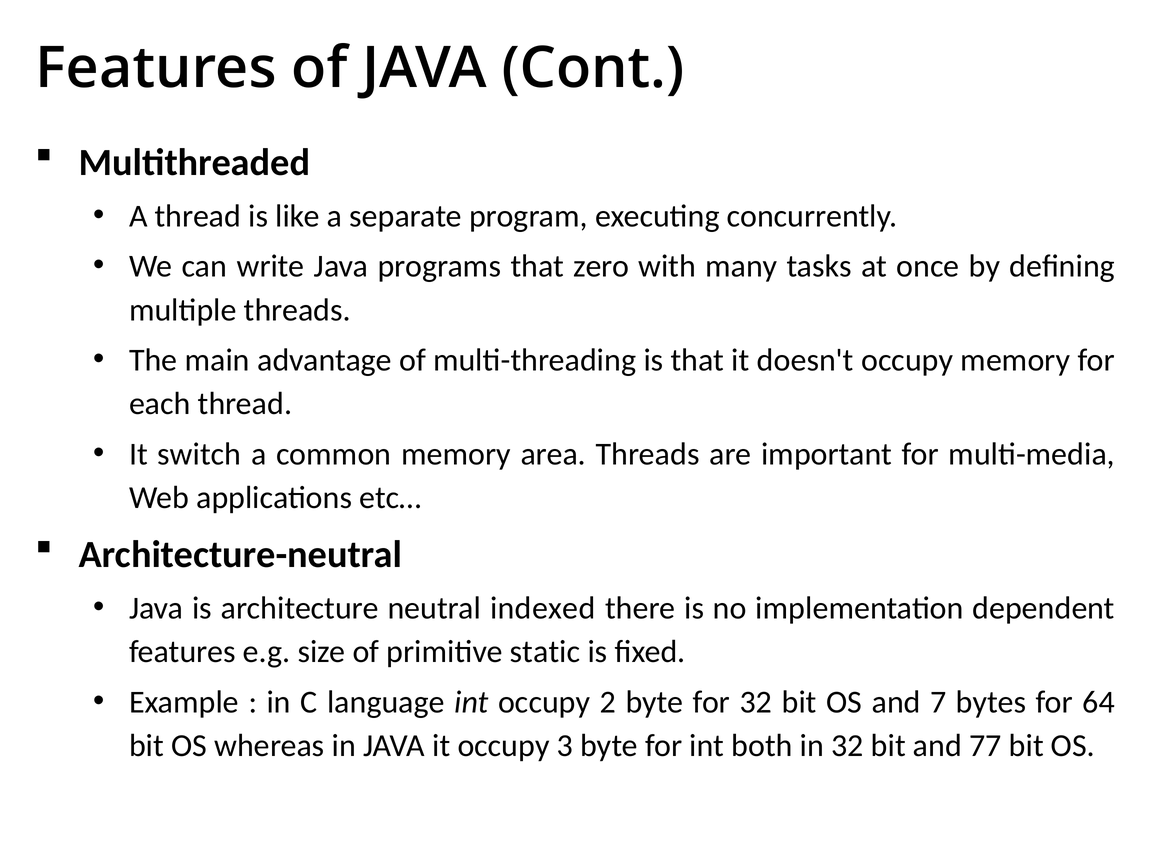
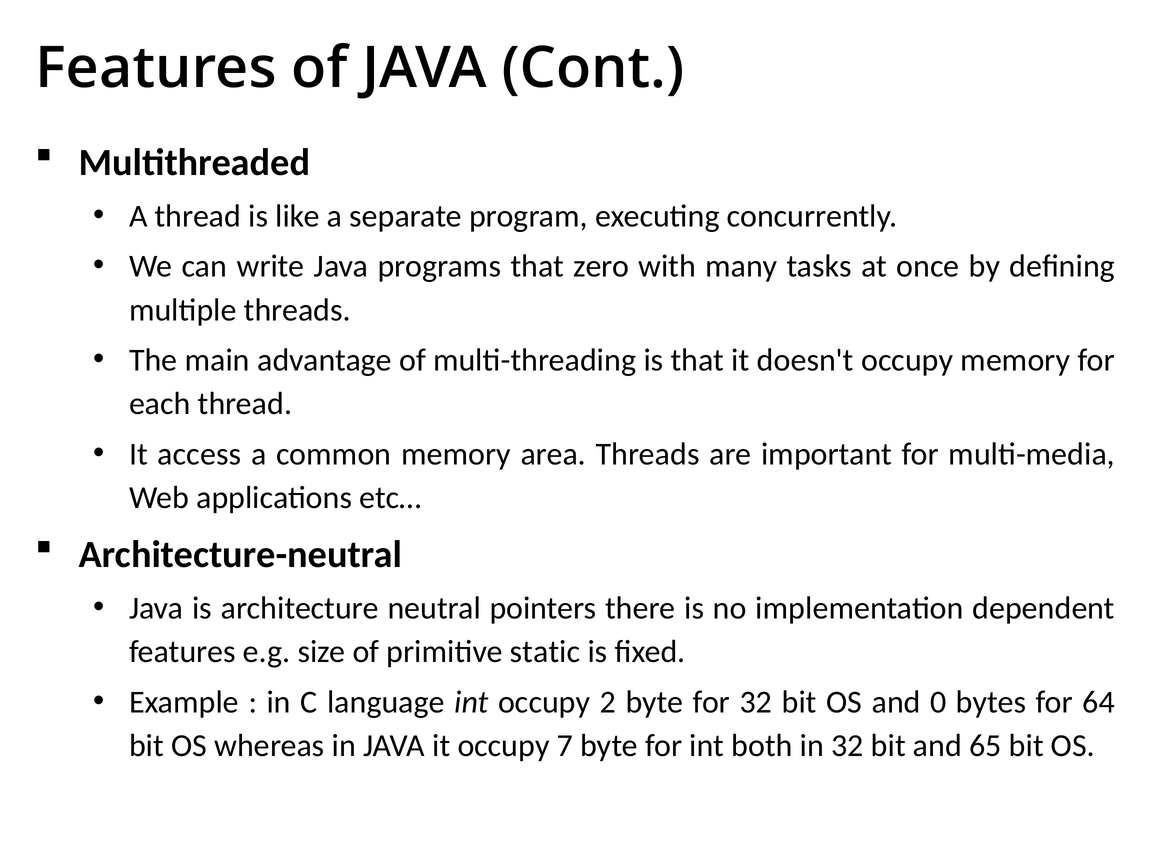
switch: switch -> access
indexed: indexed -> pointers
7: 7 -> 0
3: 3 -> 7
77: 77 -> 65
